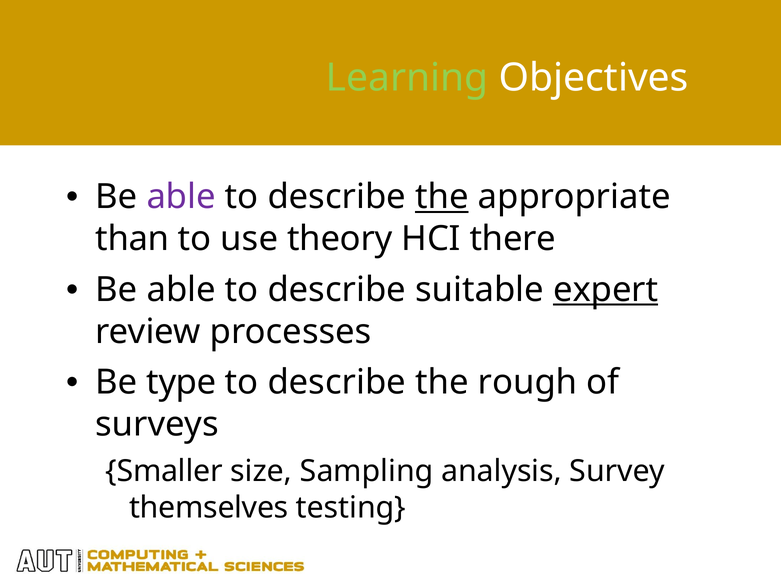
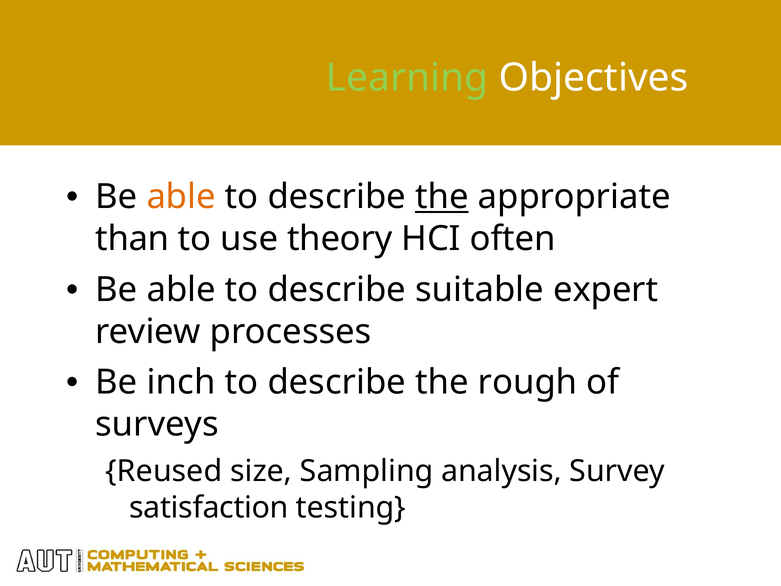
able at (181, 197) colour: purple -> orange
there: there -> often
expert underline: present -> none
type: type -> inch
Smaller: Smaller -> Reused
themselves: themselves -> satisfaction
